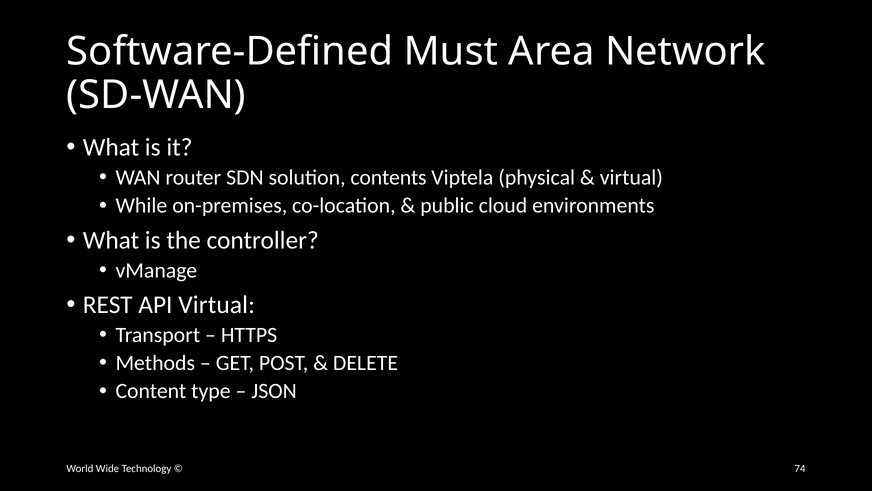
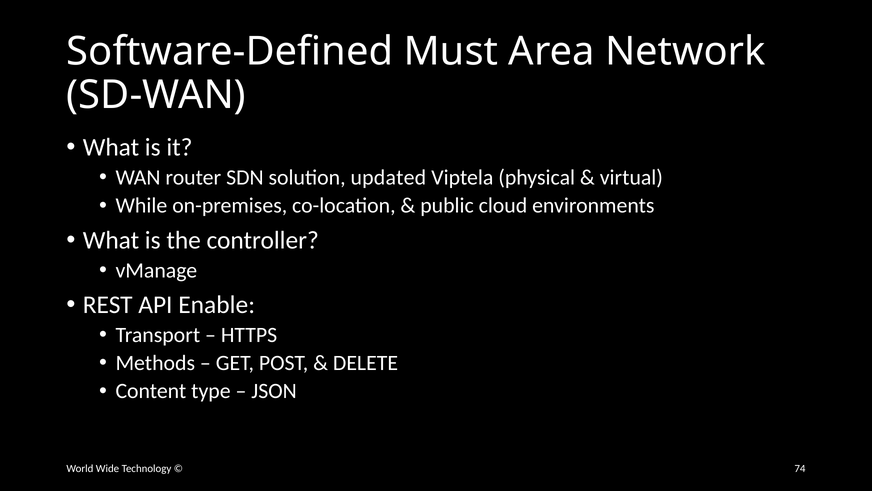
contents: contents -> updated
API Virtual: Virtual -> Enable
